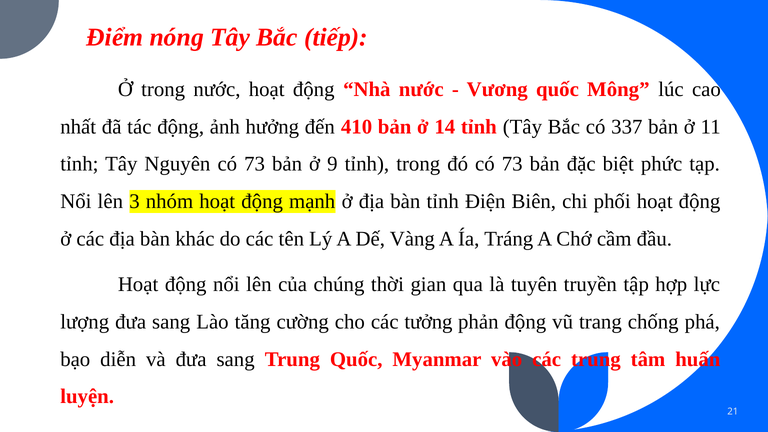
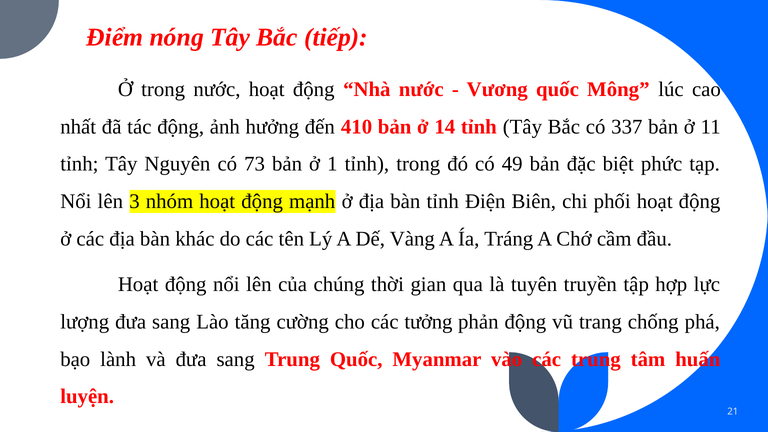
9: 9 -> 1
đó có 73: 73 -> 49
diễn: diễn -> lành
